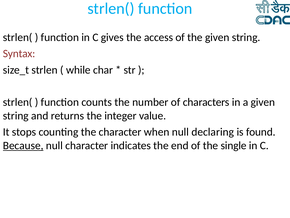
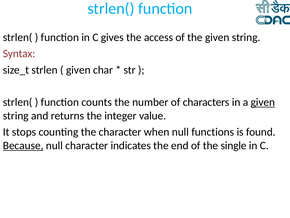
while at (78, 70): while -> given
given at (263, 102) underline: none -> present
declaring: declaring -> functions
